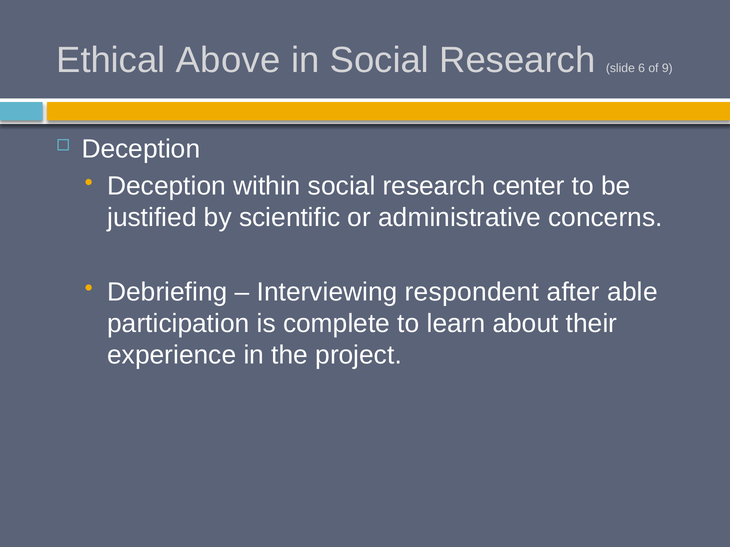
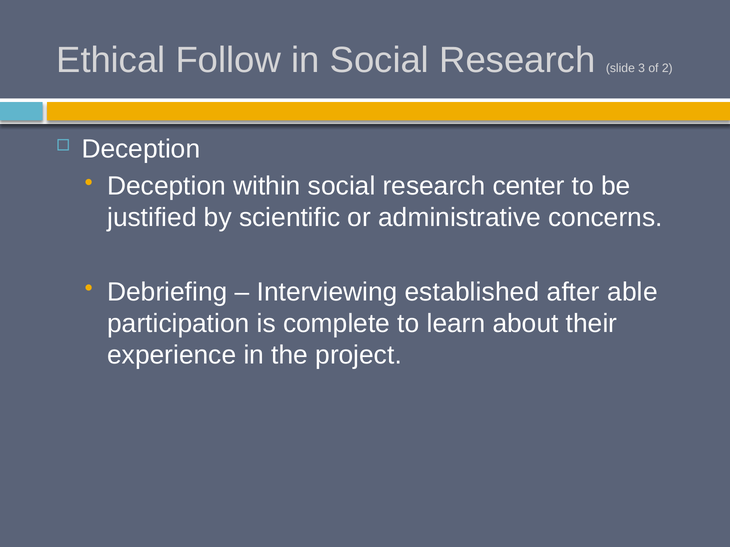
Above: Above -> Follow
6: 6 -> 3
9: 9 -> 2
respondent: respondent -> established
